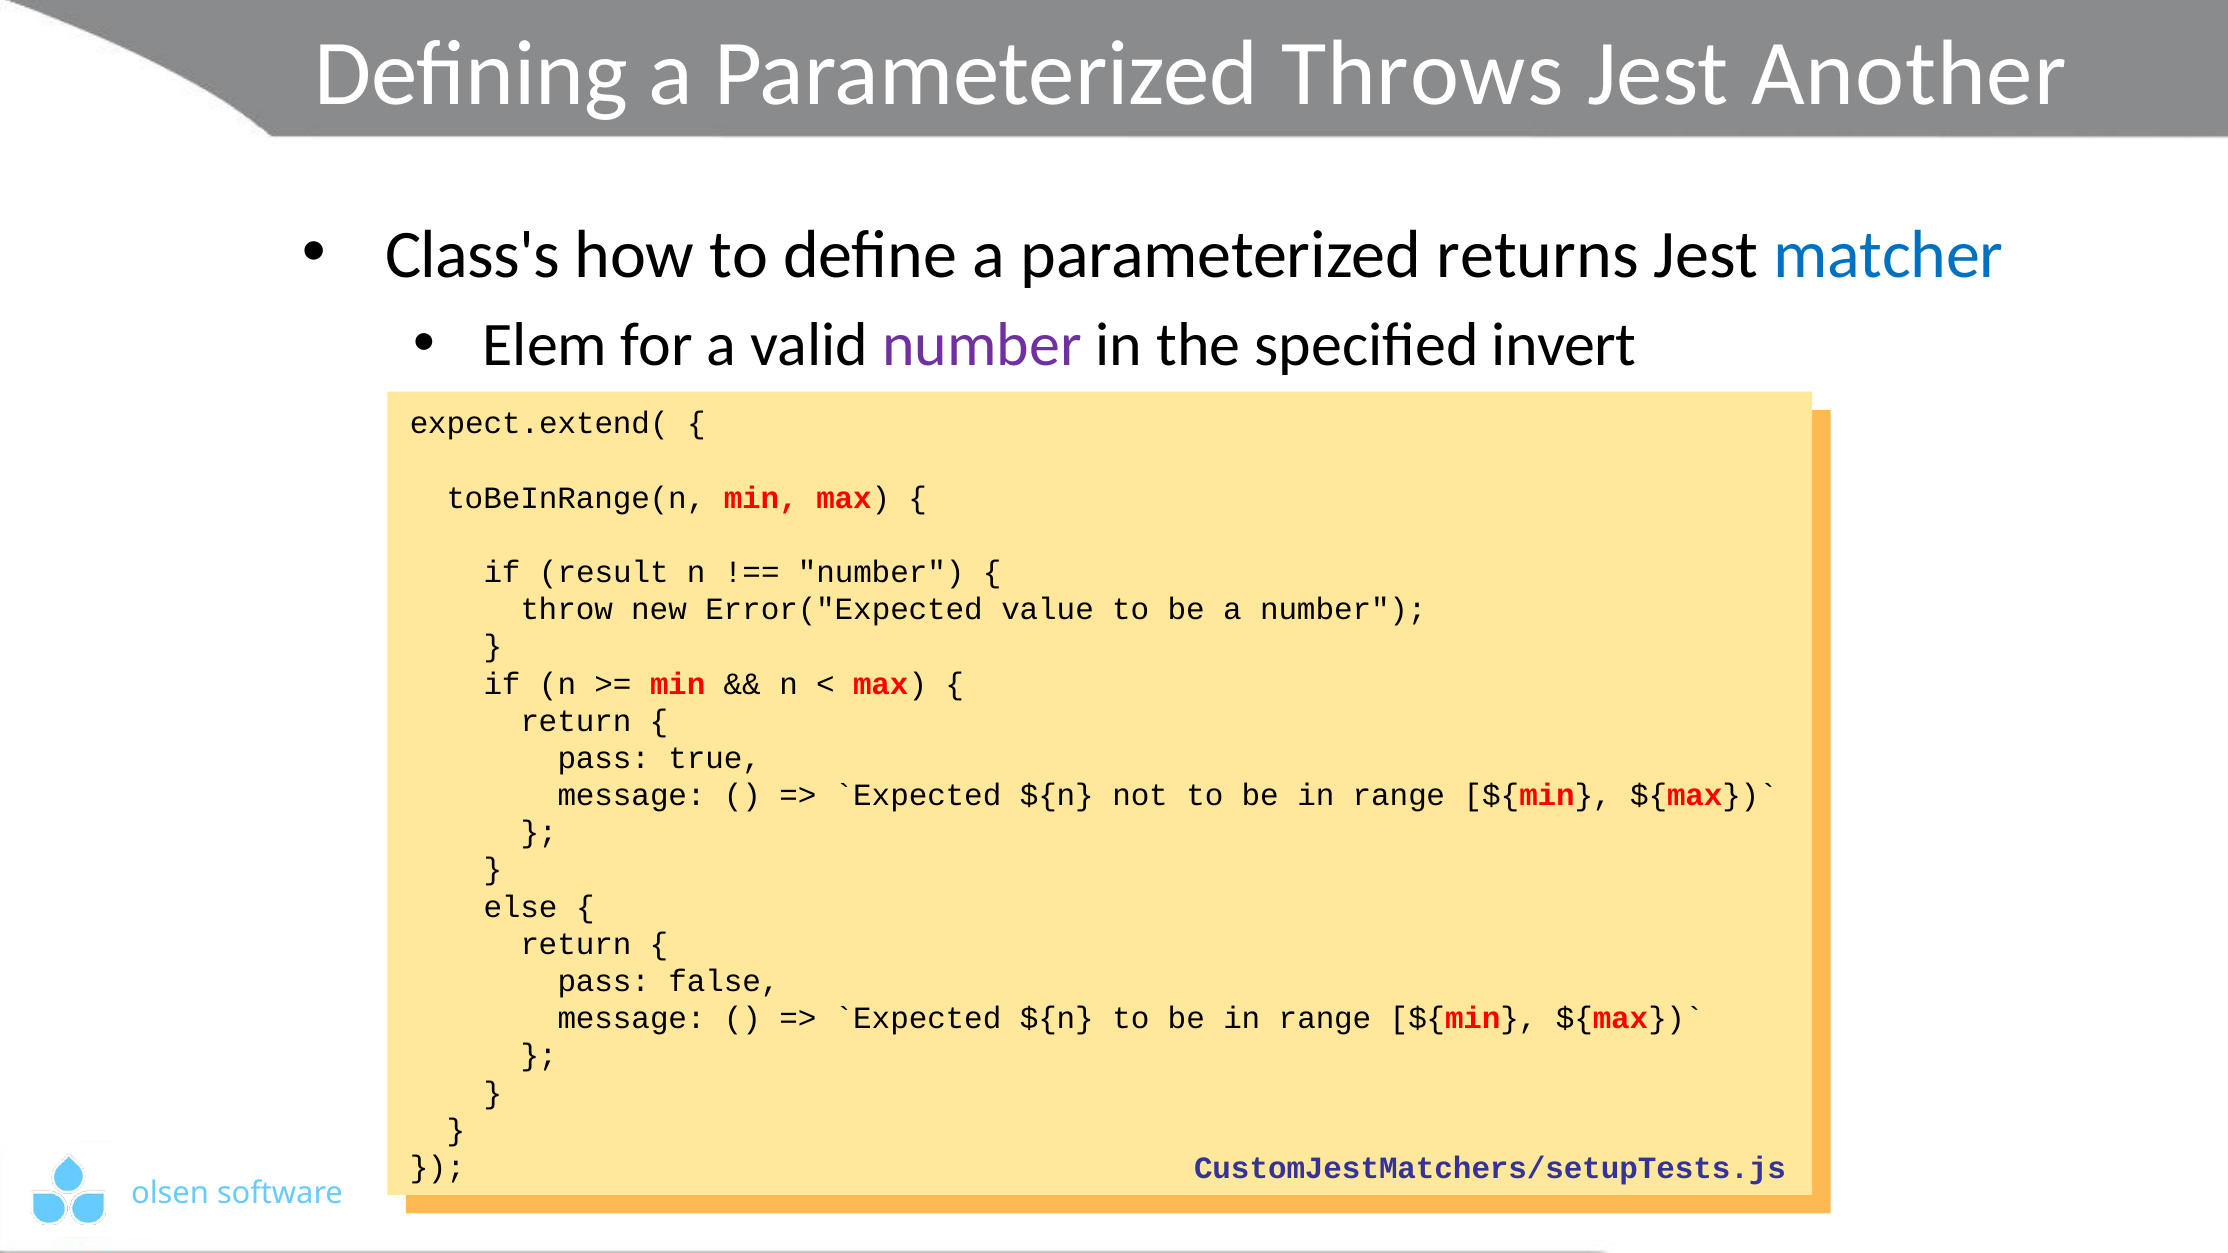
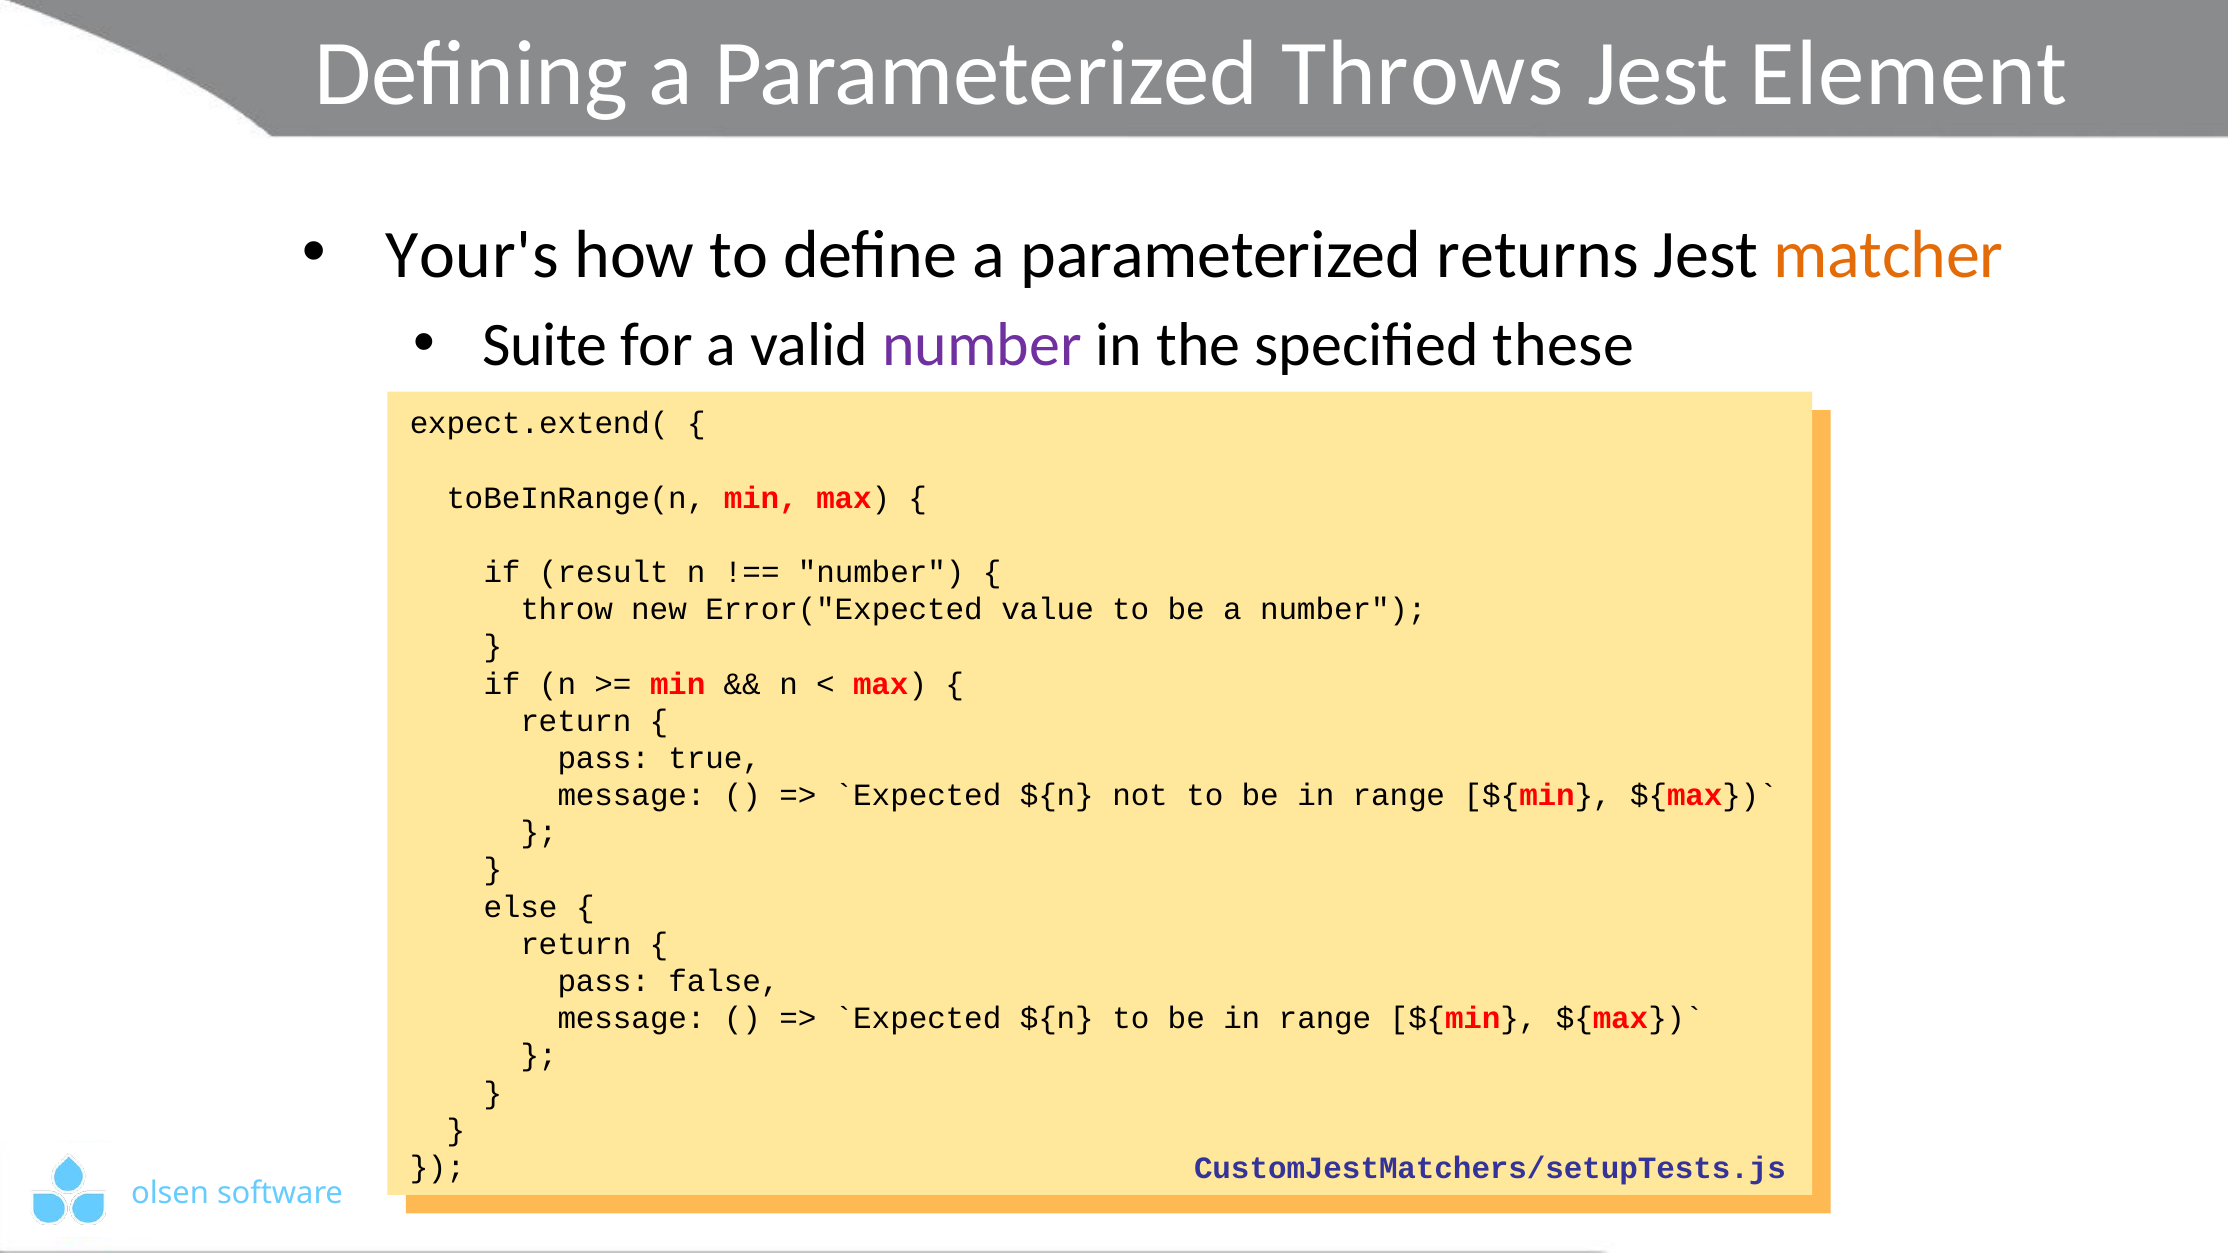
Another: Another -> Element
Class's: Class's -> Your's
matcher colour: blue -> orange
Elem: Elem -> Suite
invert: invert -> these
